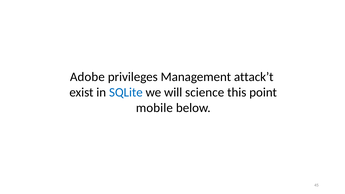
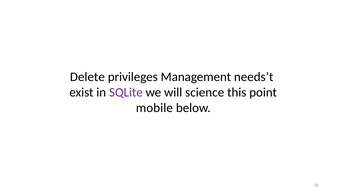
Adobe: Adobe -> Delete
attack’t: attack’t -> needs’t
SQLite colour: blue -> purple
